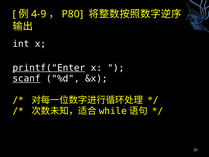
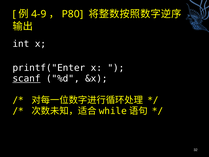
printf("Enter underline: present -> none
